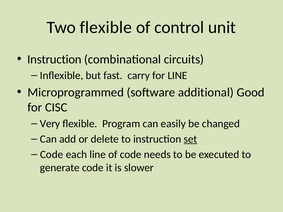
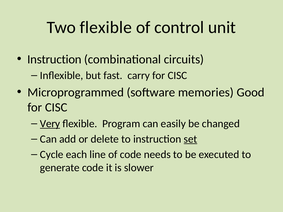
LINE at (177, 76): LINE -> CISC
additional: additional -> memories
Very underline: none -> present
Code at (52, 155): Code -> Cycle
